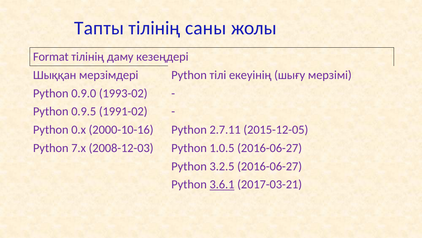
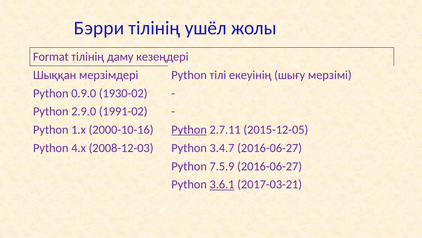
Тапты: Тапты -> Бэрри
саны: саны -> ушёл
1993-02: 1993-02 -> 1930-02
0.9.5: 0.9.5 -> 2.9.0
0.x: 0.x -> 1.x
Python at (189, 129) underline: none -> present
7.x: 7.x -> 4.x
1.0.5: 1.0.5 -> 3.4.7
3.2.5: 3.2.5 -> 7.5.9
